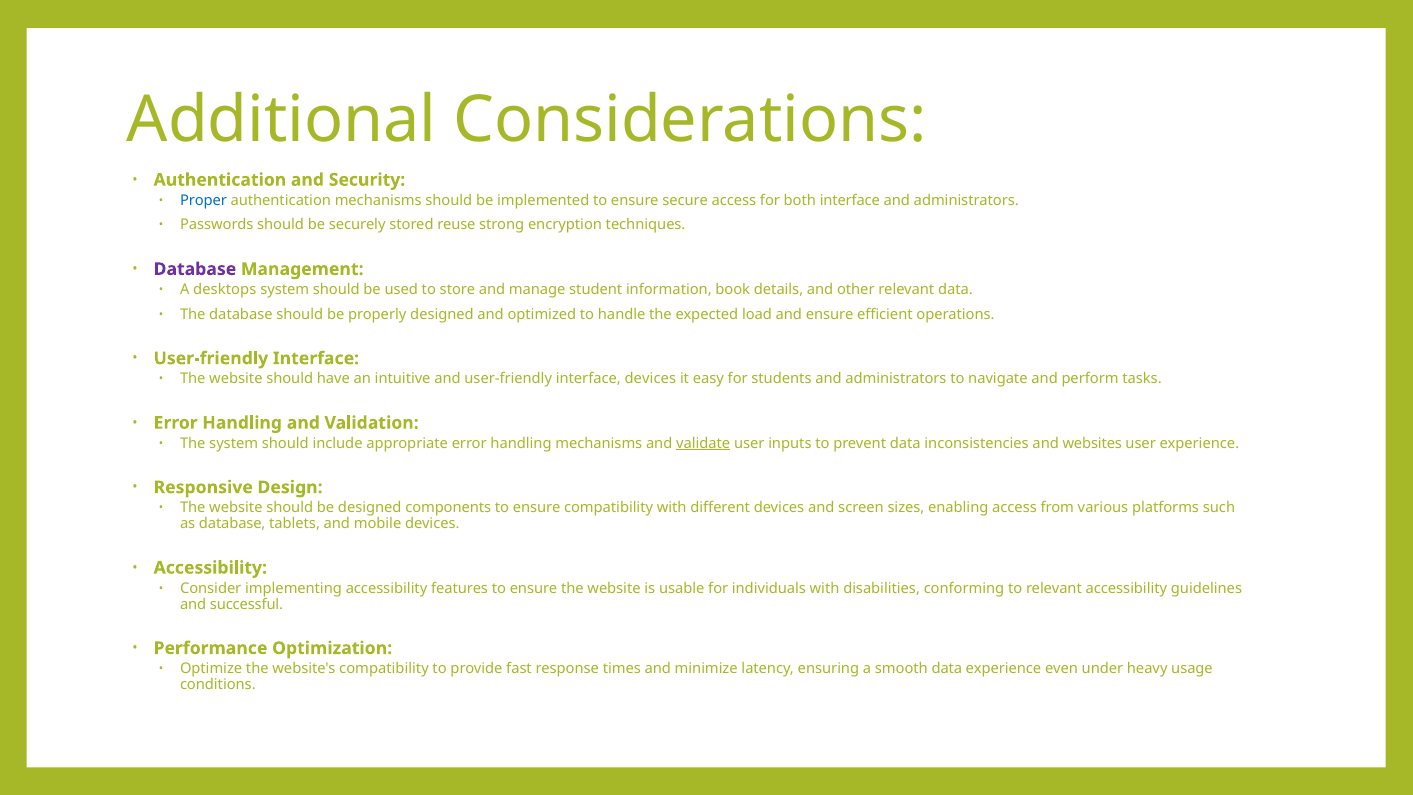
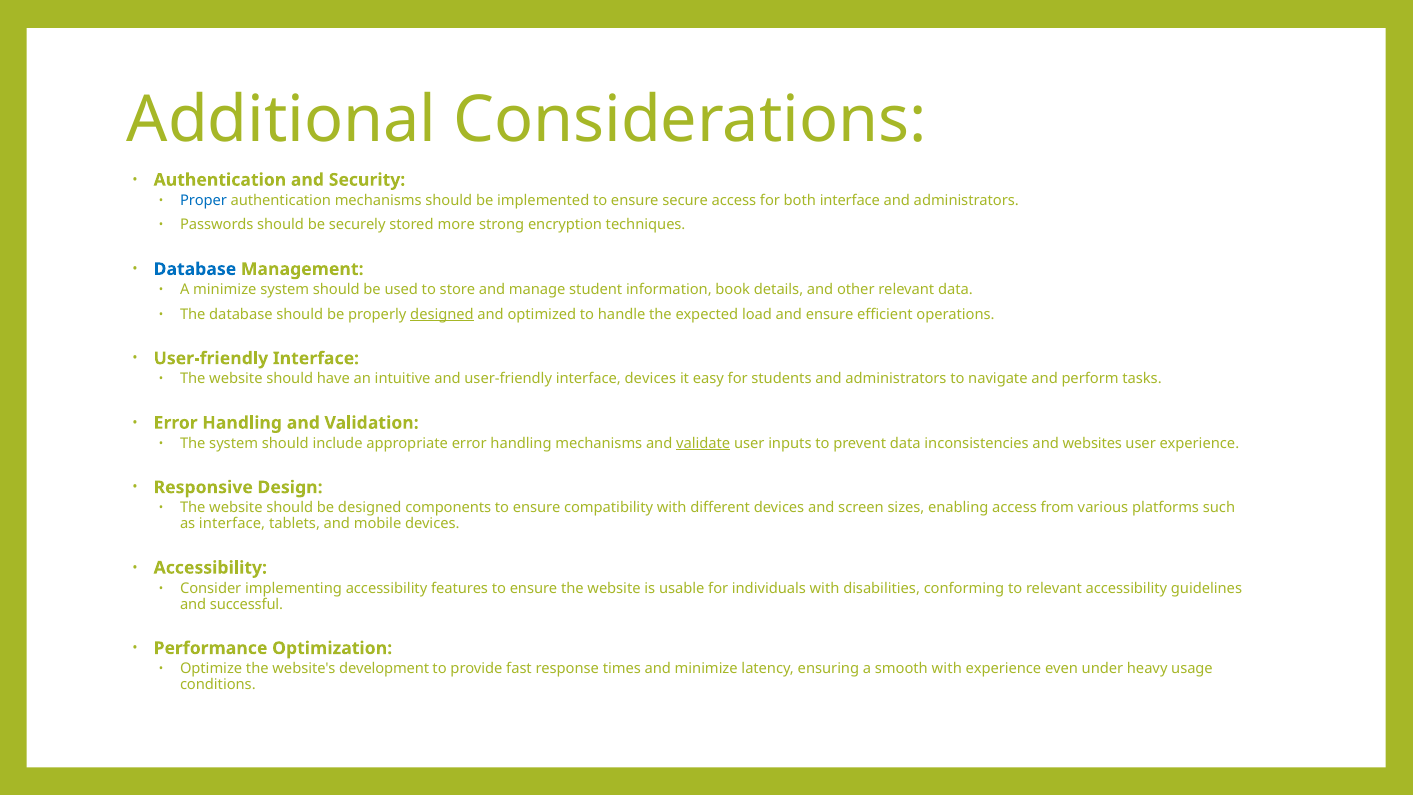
reuse: reuse -> more
Database at (195, 269) colour: purple -> blue
A desktops: desktops -> minimize
designed at (442, 314) underline: none -> present
as database: database -> interface
website's compatibility: compatibility -> development
smooth data: data -> with
